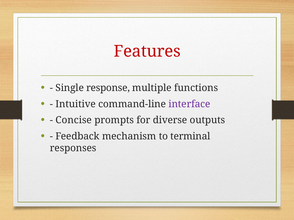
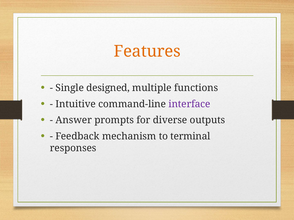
Features colour: red -> orange
response: response -> designed
Concise: Concise -> Answer
